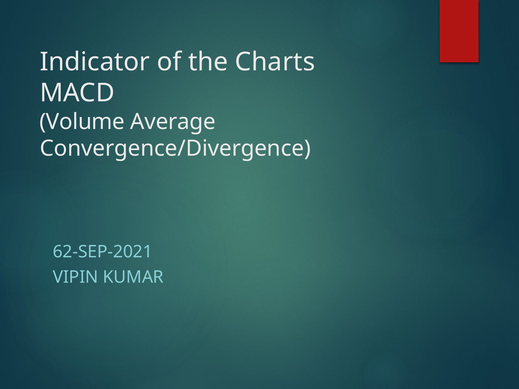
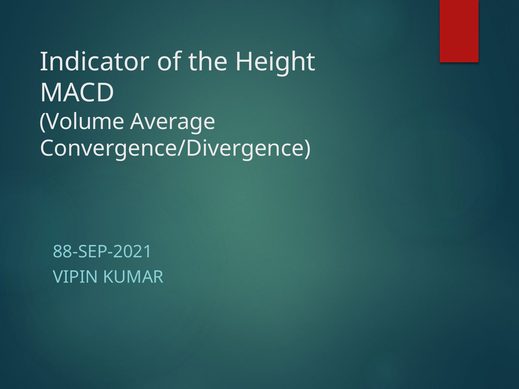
Charts: Charts -> Height
62-SEP-2021: 62-SEP-2021 -> 88-SEP-2021
